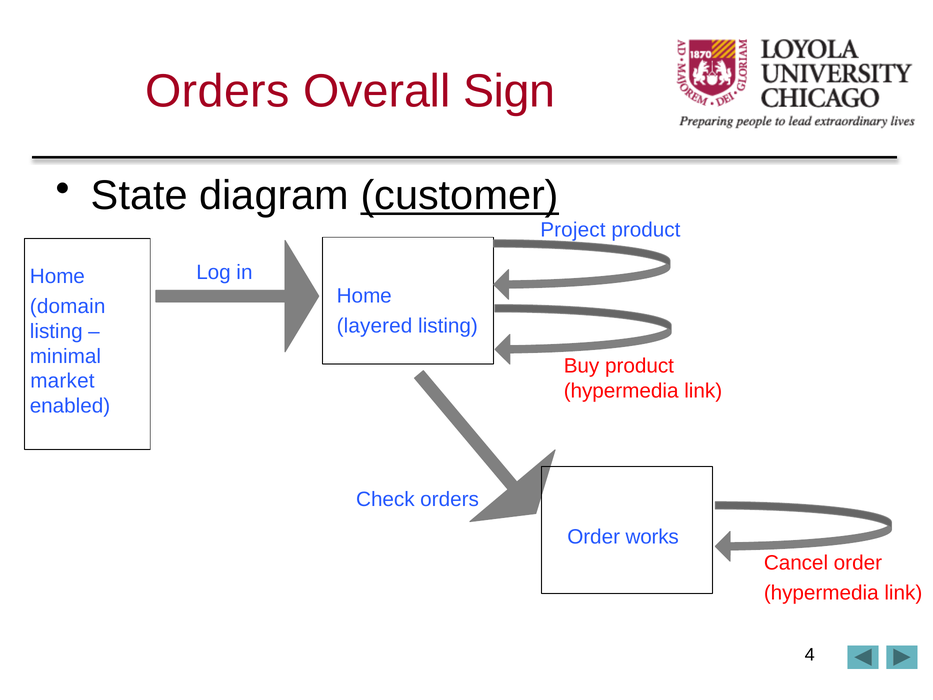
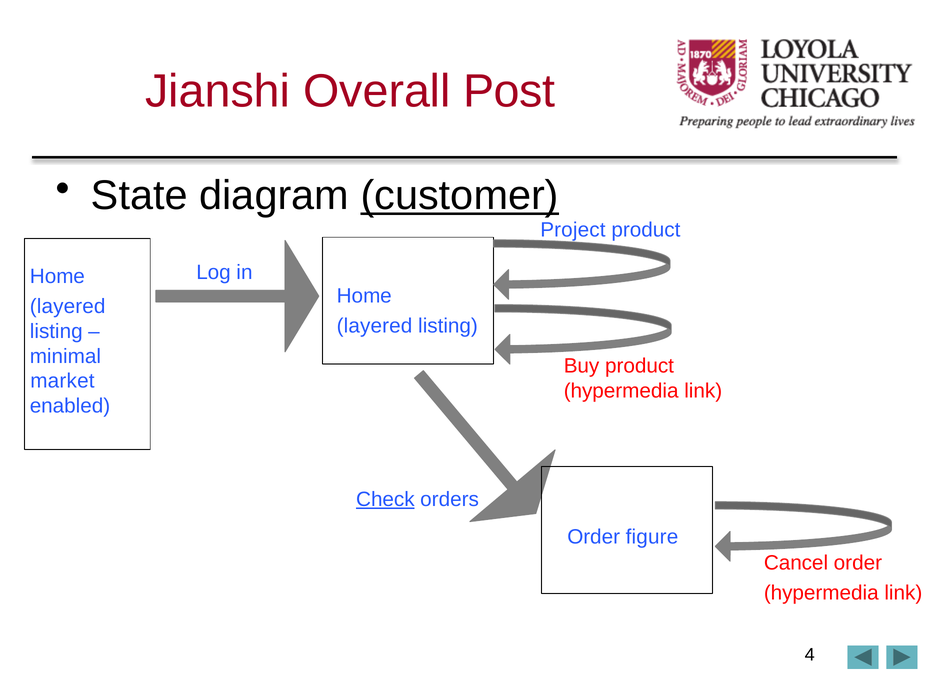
Orders at (217, 91): Orders -> Jianshi
Sign: Sign -> Post
domain at (68, 306): domain -> layered
Check underline: none -> present
works: works -> figure
